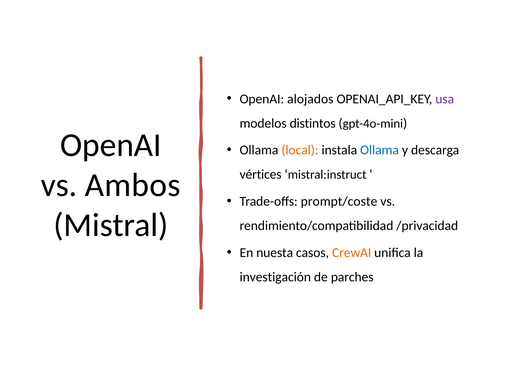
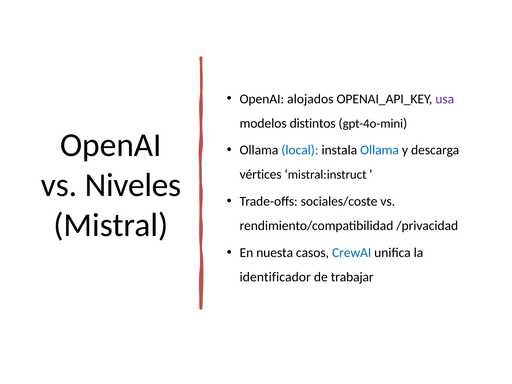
local colour: orange -> blue
Ambos: Ambos -> Niveles
prompt/coste: prompt/coste -> sociales/coste
CrewAI colour: orange -> blue
investigación: investigación -> identificador
parches: parches -> trabajar
